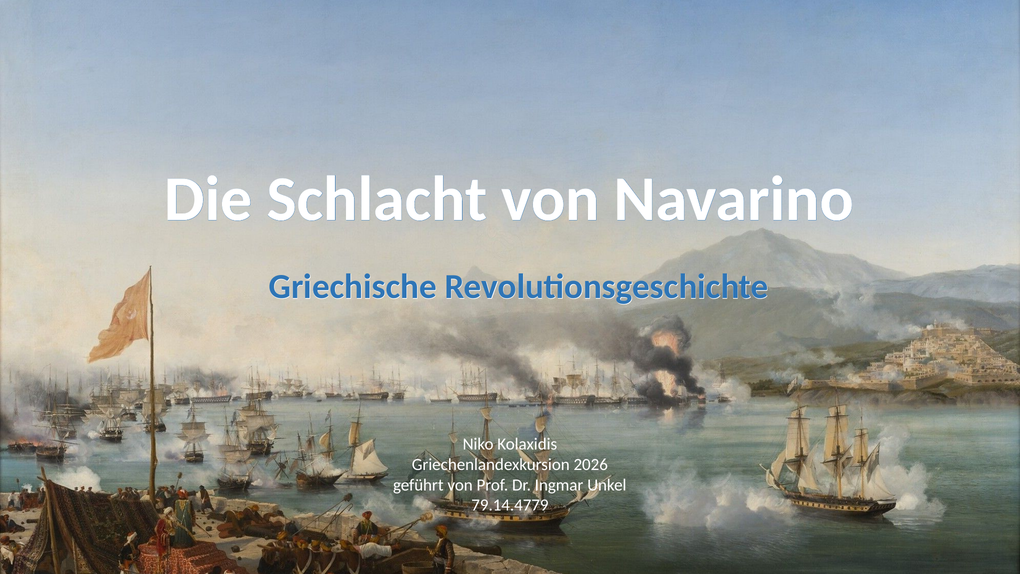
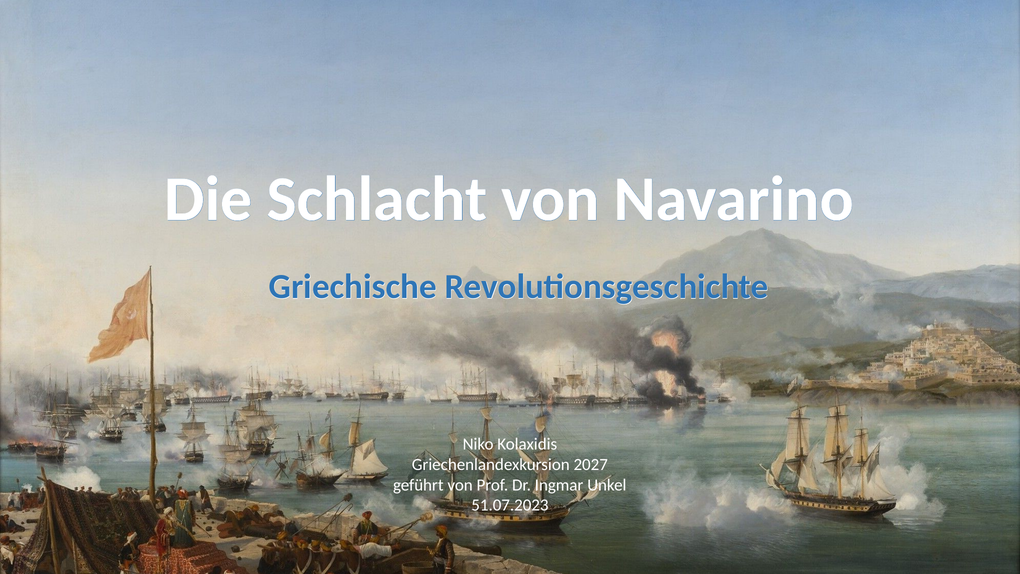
2026: 2026 -> 2027
79.14.4779: 79.14.4779 -> 51.07.2023
